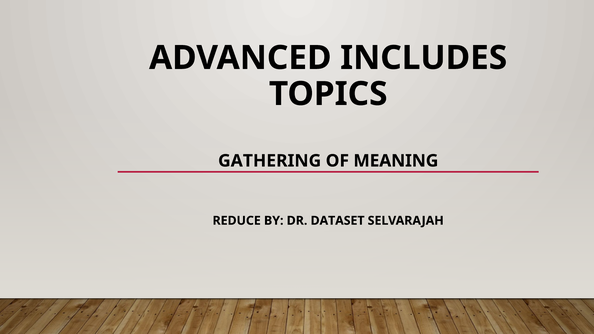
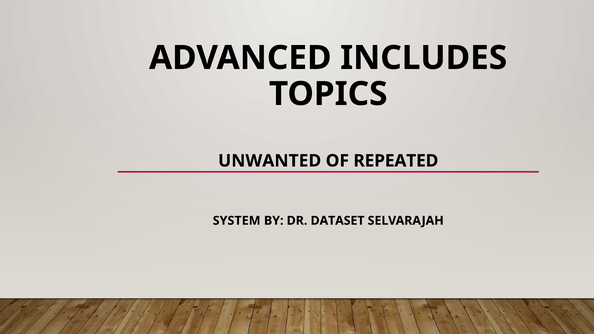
GATHERING: GATHERING -> UNWANTED
MEANING: MEANING -> REPEATED
REDUCE: REDUCE -> SYSTEM
